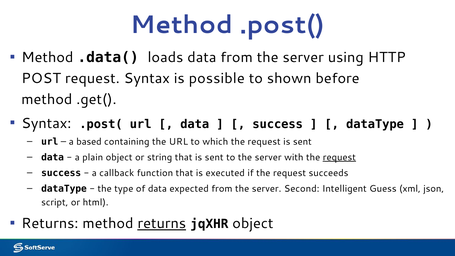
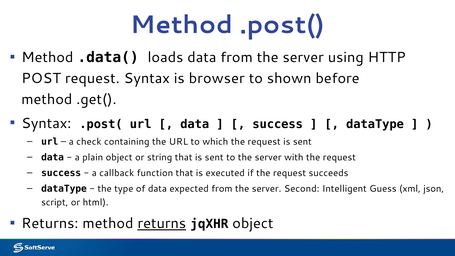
possible: possible -> browser
based: based -> check
request at (339, 157) underline: present -> none
